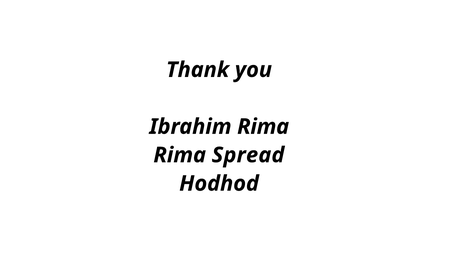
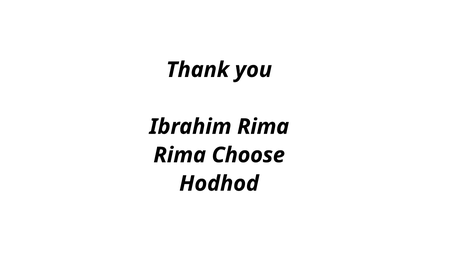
Spread: Spread -> Choose
